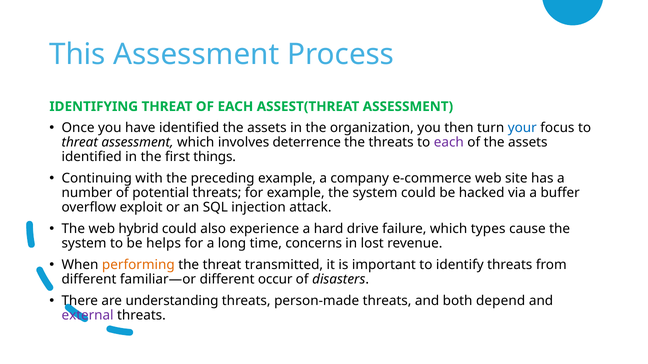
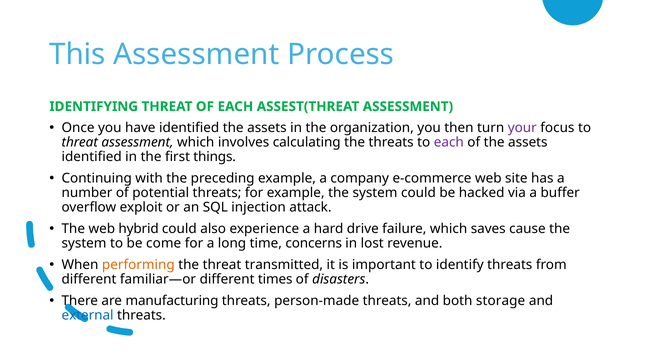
your colour: blue -> purple
deterrence: deterrence -> calculating
types: types -> saves
helps: helps -> come
occur: occur -> times
understanding: understanding -> manufacturing
depend: depend -> storage
external colour: purple -> blue
